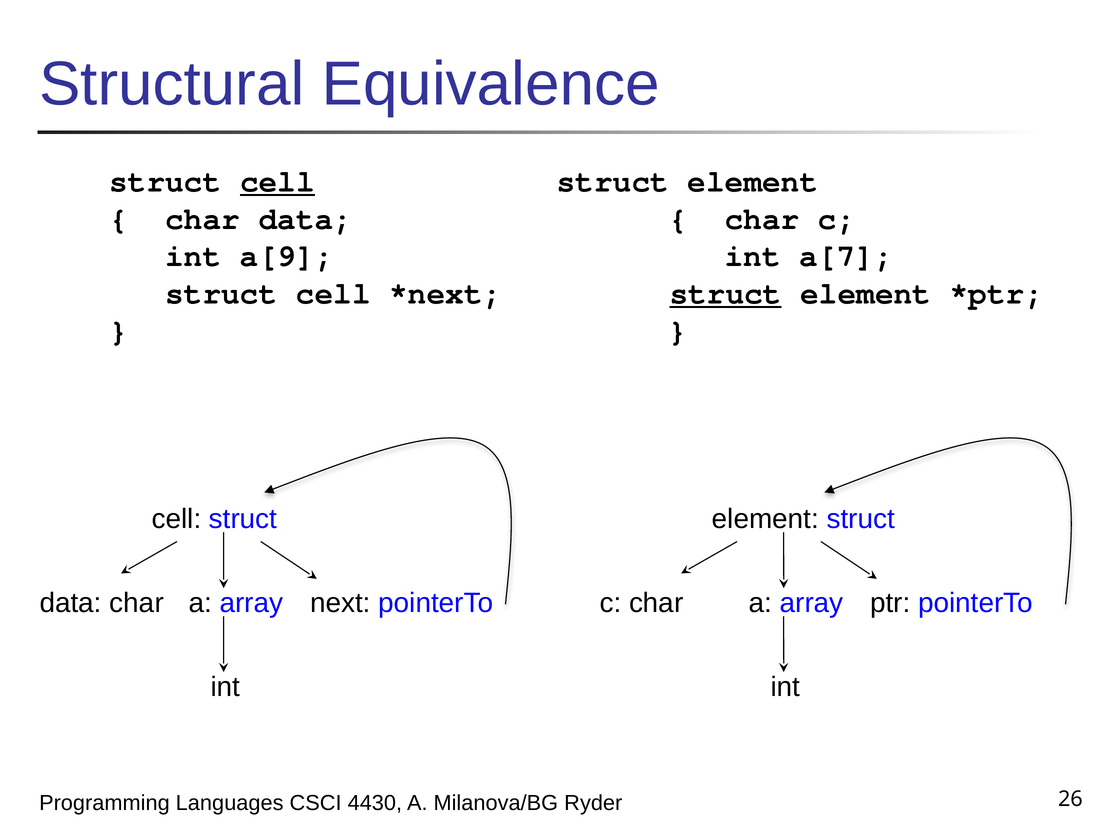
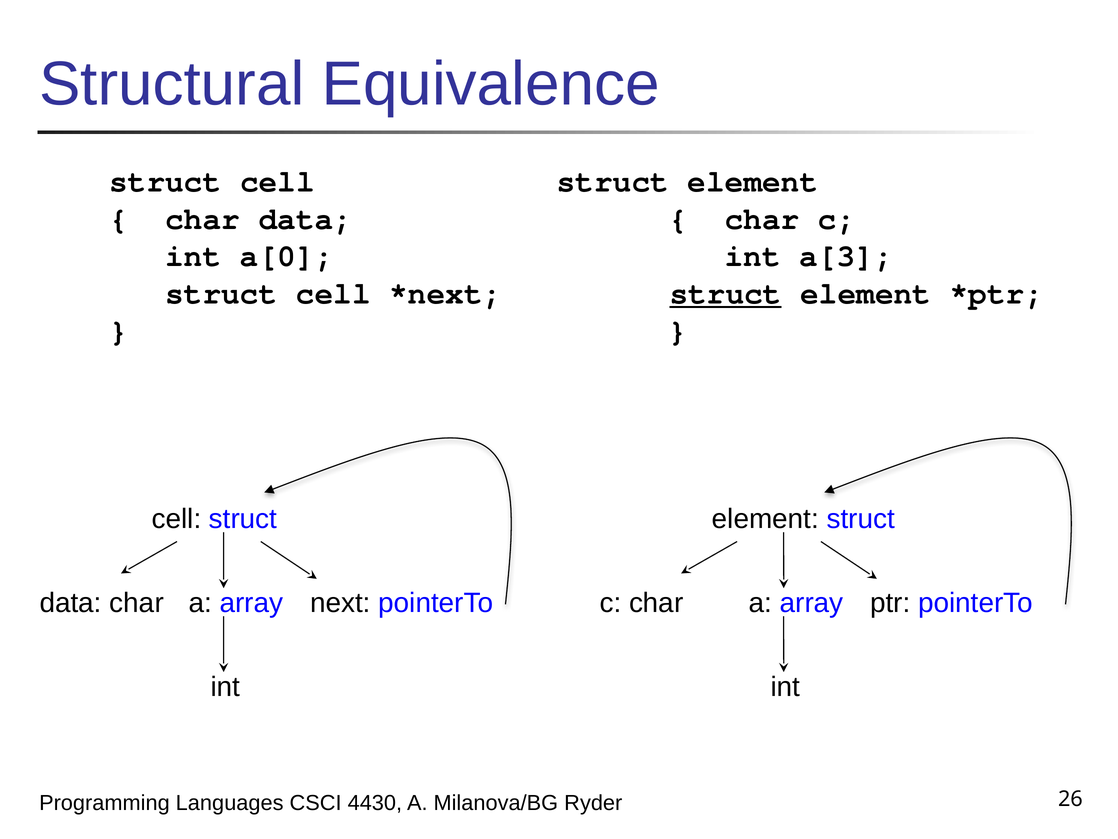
cell at (277, 181) underline: present -> none
a[9: a[9 -> a[0
a[7: a[7 -> a[3
